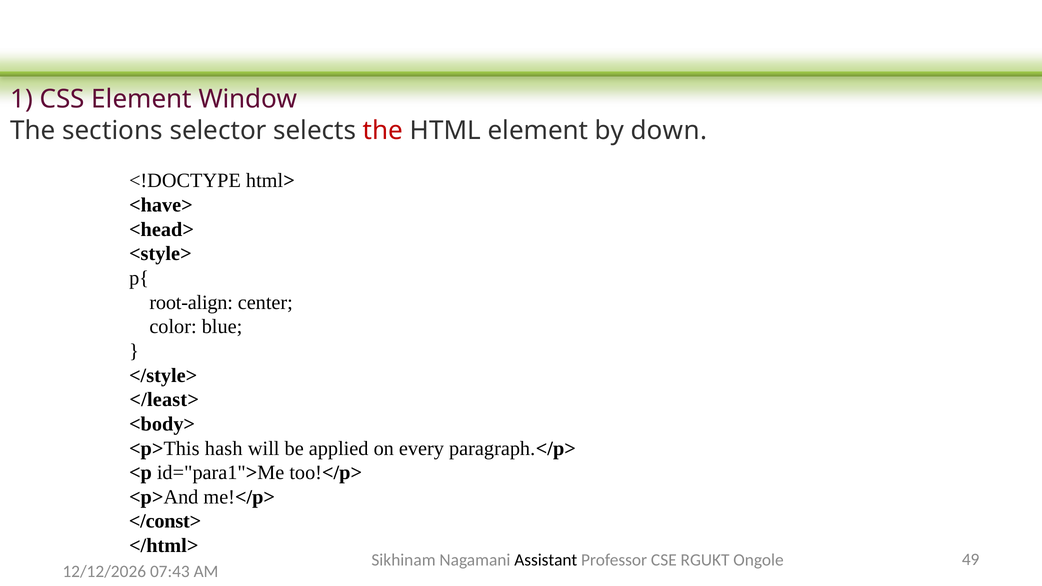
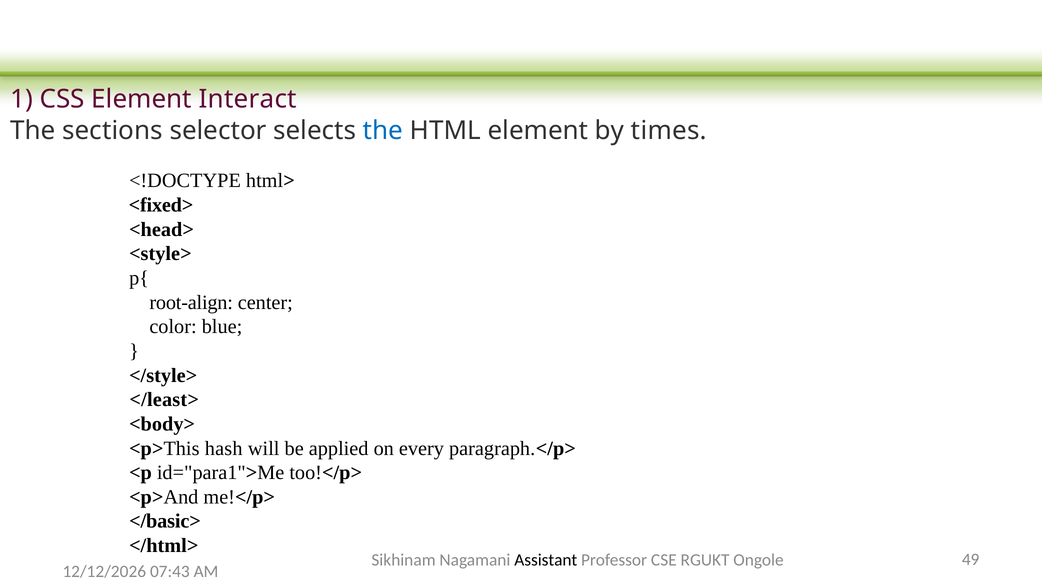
Window: Window -> Interact
the at (383, 131) colour: red -> blue
down: down -> times
<have>: <have> -> <fixed>
</const>: </const> -> </basic>
